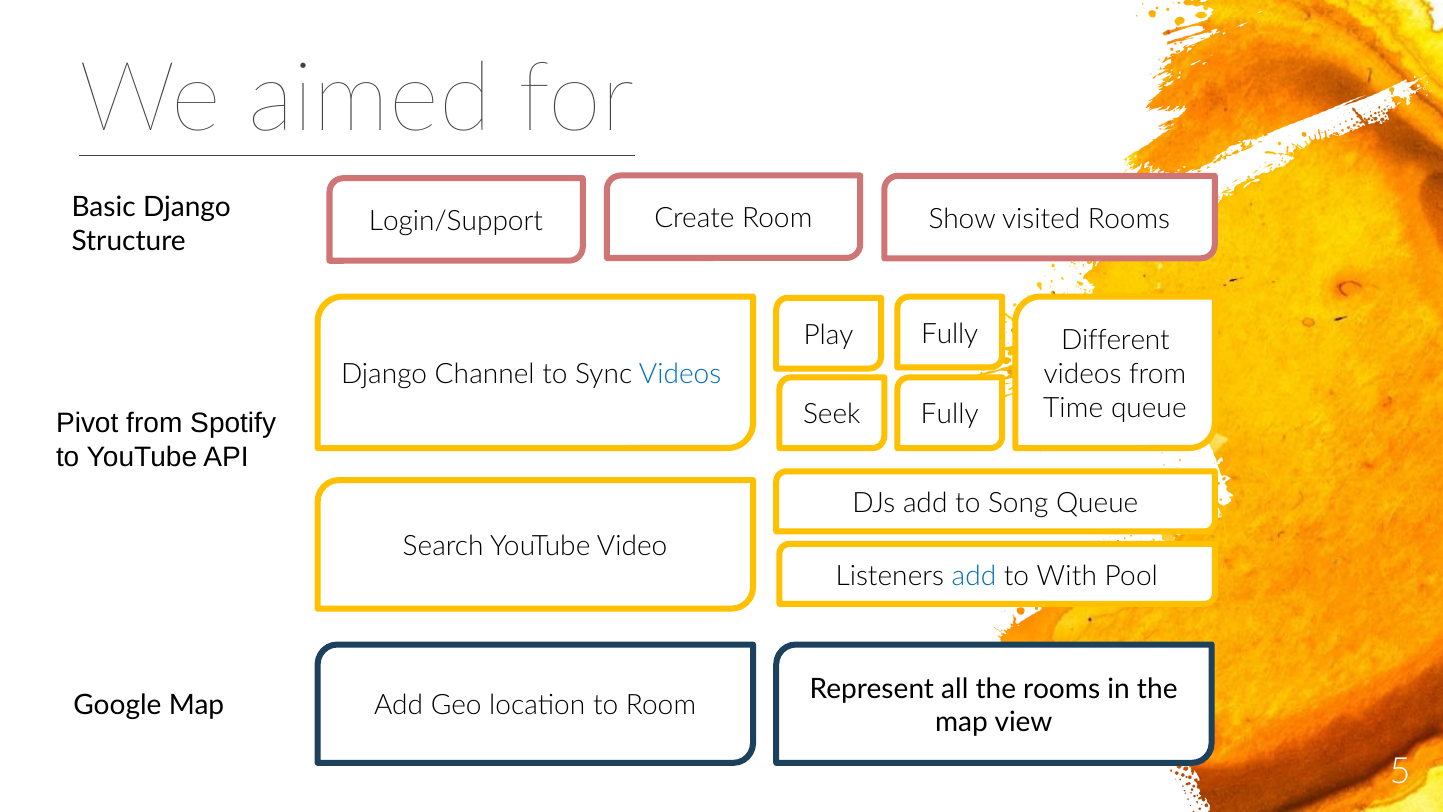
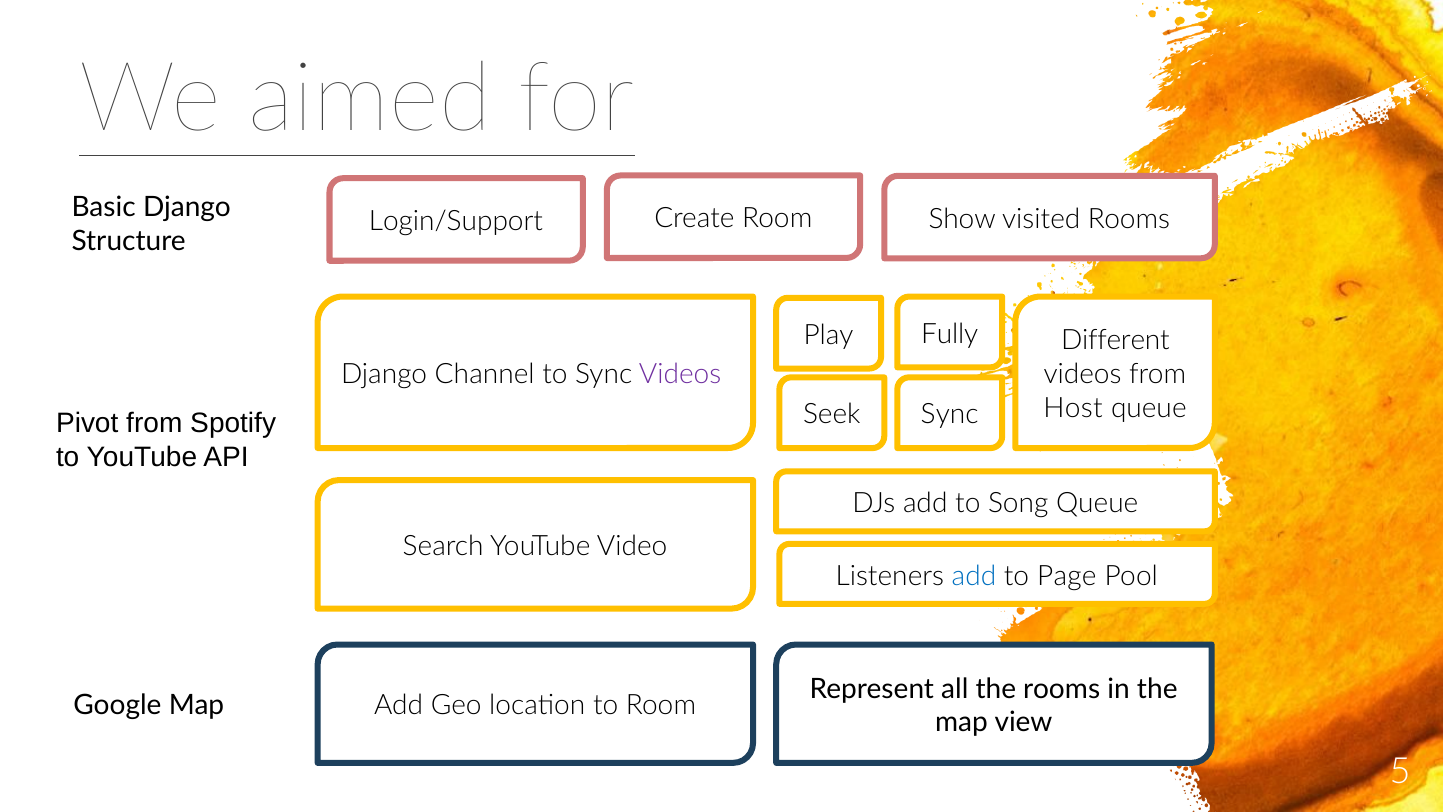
Videos at (680, 374) colour: blue -> purple
Time: Time -> Host
Seek Fully: Fully -> Sync
With: With -> Page
